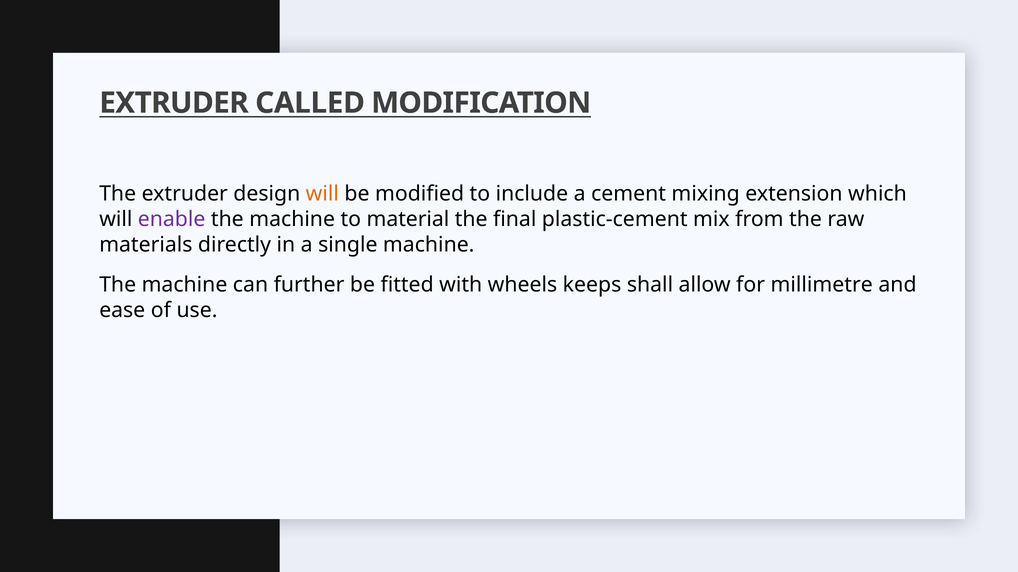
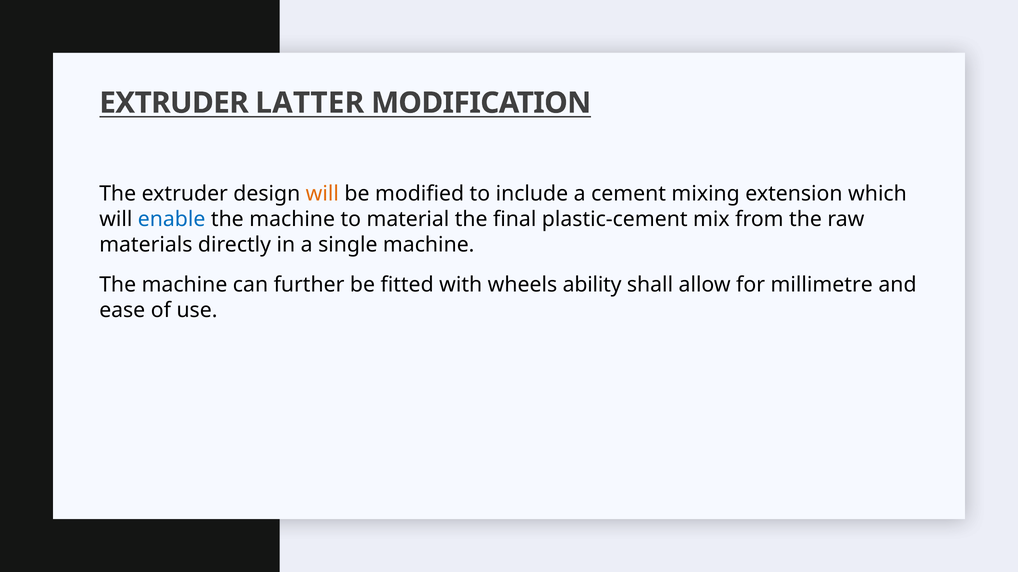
CALLED: CALLED -> LATTER
enable colour: purple -> blue
keeps: keeps -> ability
